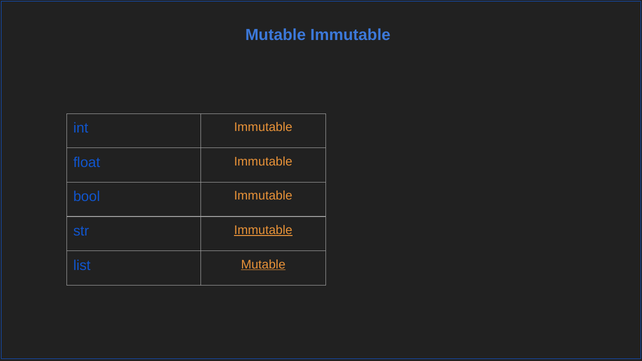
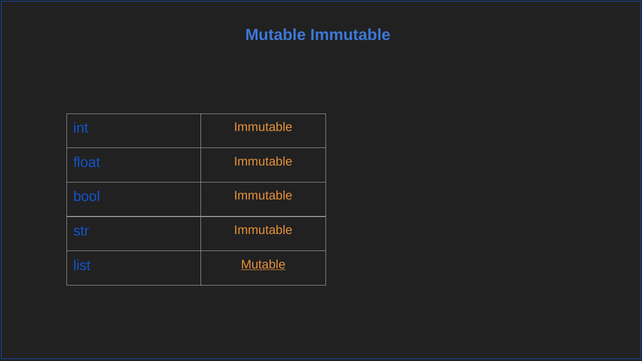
Immutable at (263, 230) underline: present -> none
